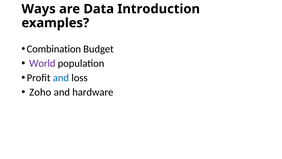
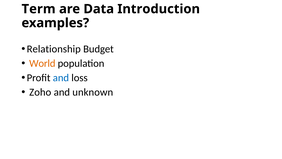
Ways: Ways -> Term
Combination: Combination -> Relationship
World colour: purple -> orange
hardware: hardware -> unknown
